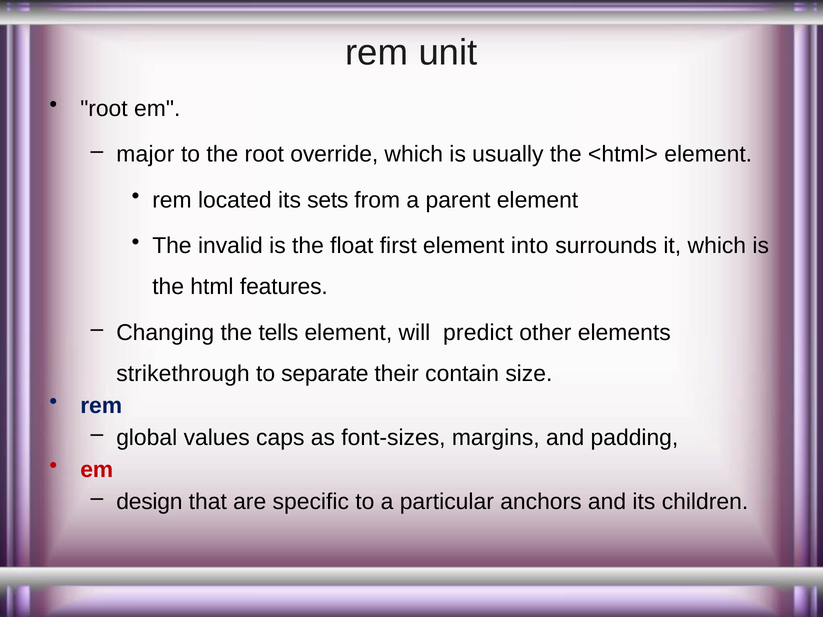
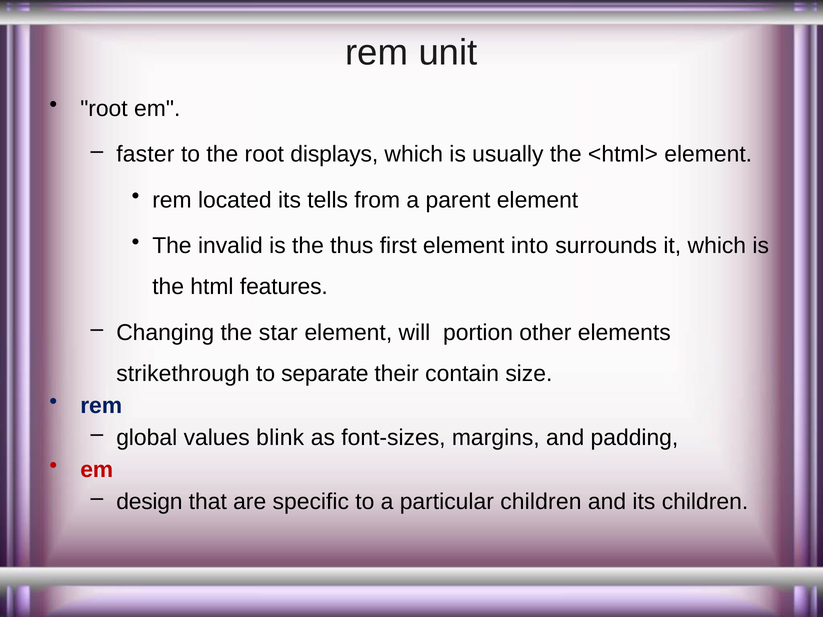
major: major -> faster
override: override -> displays
sets: sets -> tells
float: float -> thus
tells: tells -> star
predict: predict -> portion
caps: caps -> blink
particular anchors: anchors -> children
